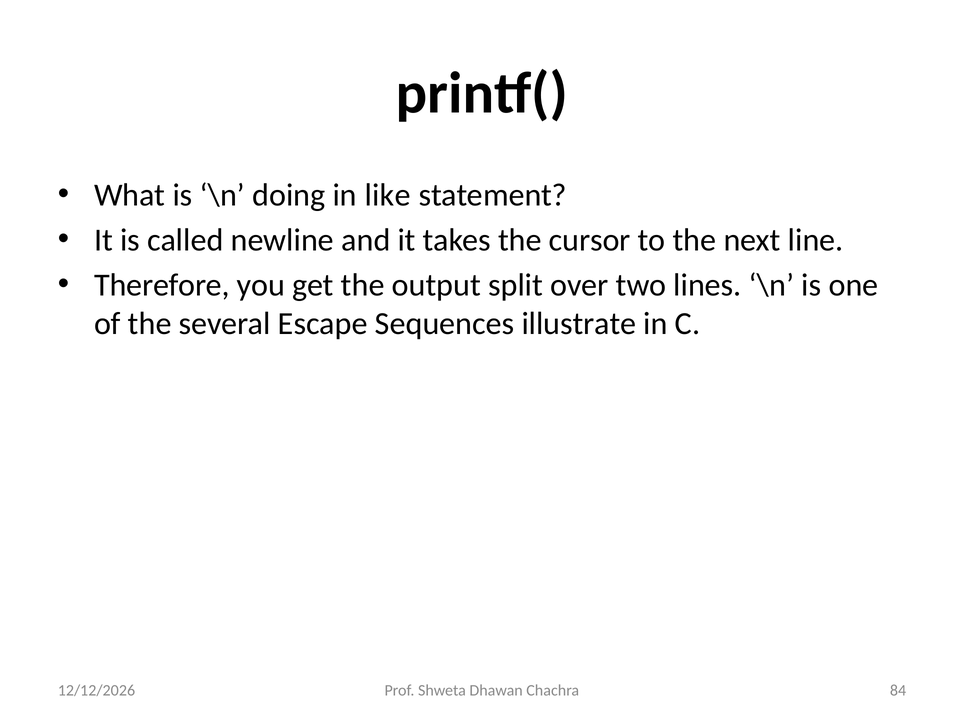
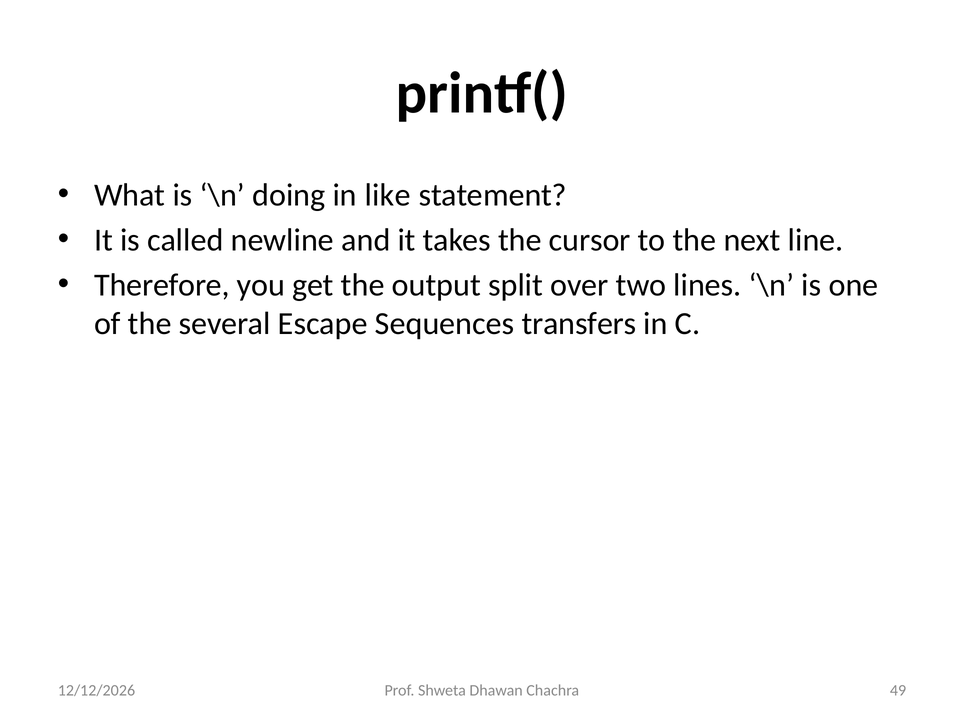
illustrate: illustrate -> transfers
84: 84 -> 49
